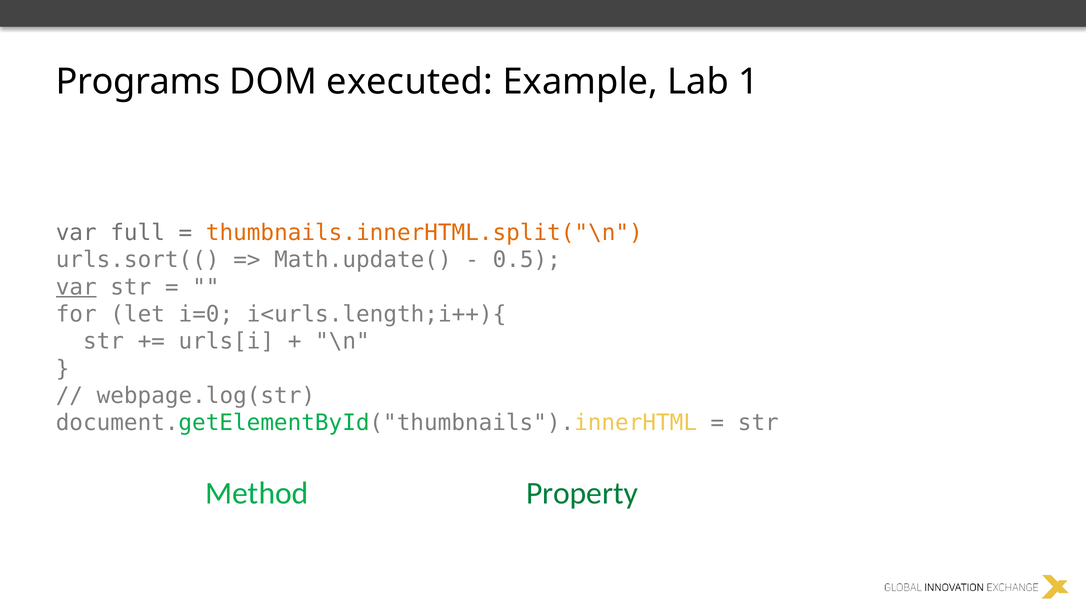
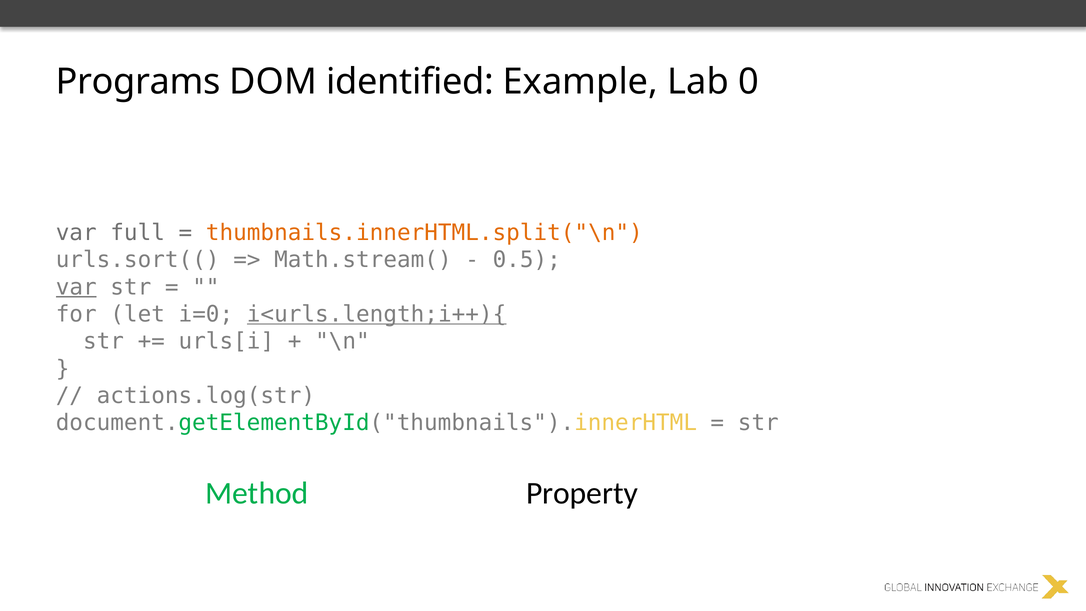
executed: executed -> identified
1: 1 -> 0
Math.update(: Math.update( -> Math.stream(
i<urls.length;i++){ underline: none -> present
webpage.log(str: webpage.log(str -> actions.log(str
Property colour: green -> black
